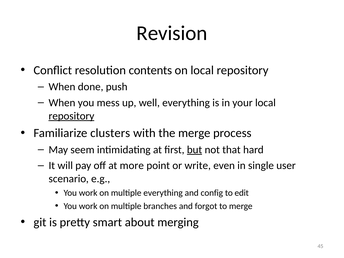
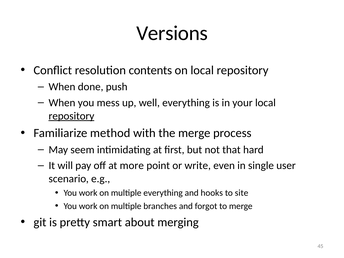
Revision: Revision -> Versions
clusters: clusters -> method
but underline: present -> none
config: config -> hooks
edit: edit -> site
